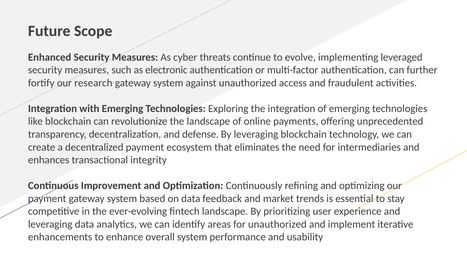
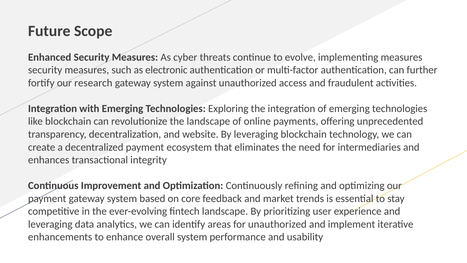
implementing leveraged: leveraged -> measures
defense: defense -> website
on data: data -> core
